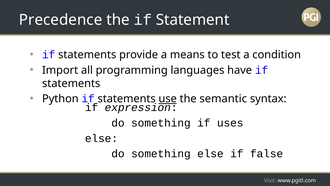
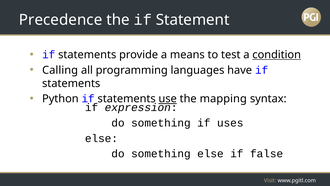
condition underline: none -> present
Import: Import -> Calling
semantic: semantic -> mapping
